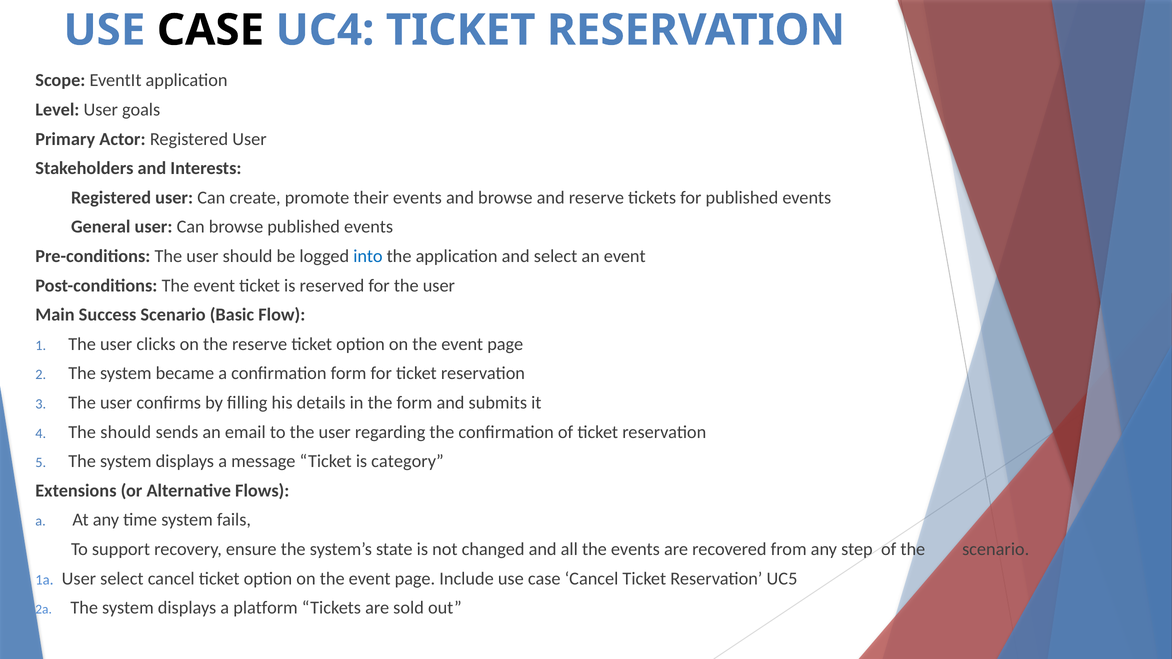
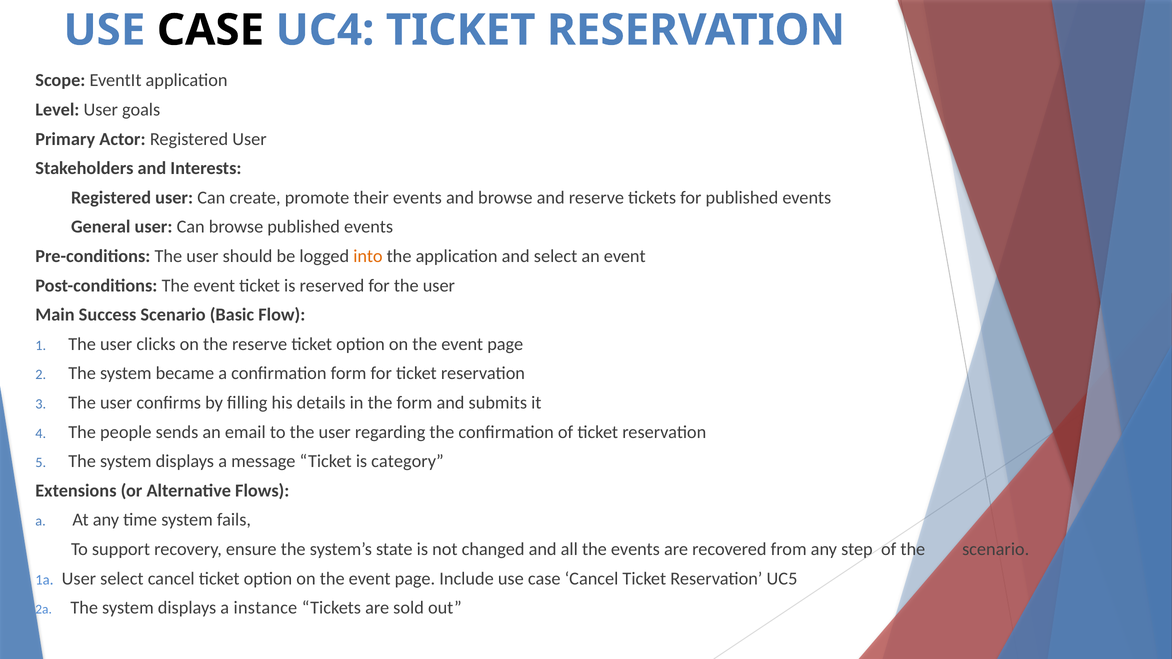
into colour: blue -> orange
The should: should -> people
platform: platform -> instance
